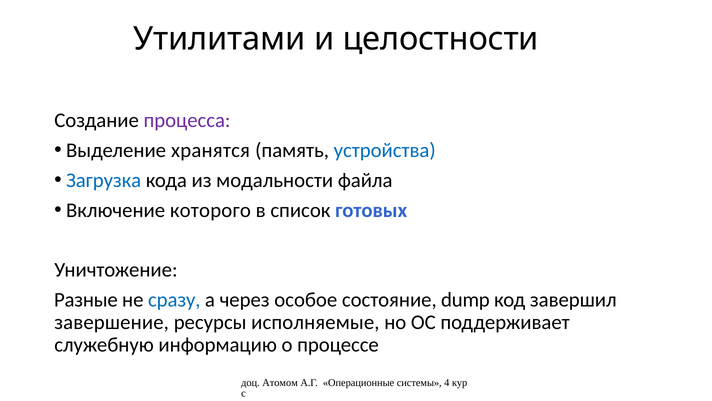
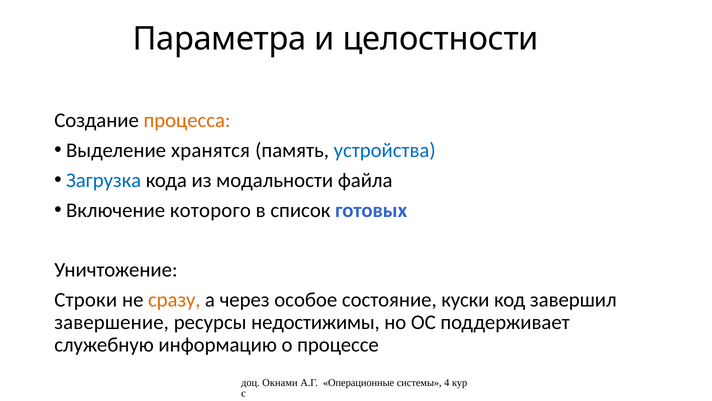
Утилитами: Утилитами -> Параметра
процесса colour: purple -> orange
Разные: Разные -> Строки
сразу colour: blue -> orange
dump: dump -> куски
исполняемые: исполняемые -> недостижимы
Атомом: Атомом -> Окнами
